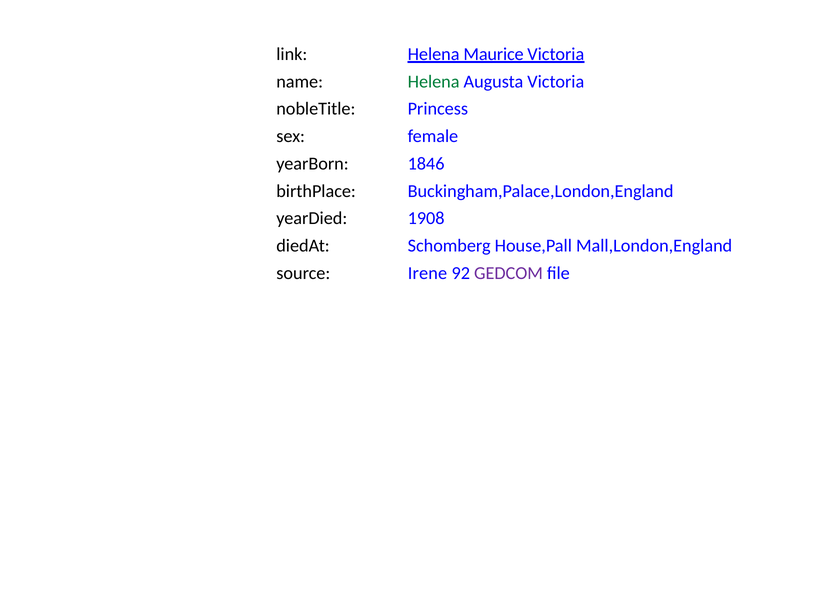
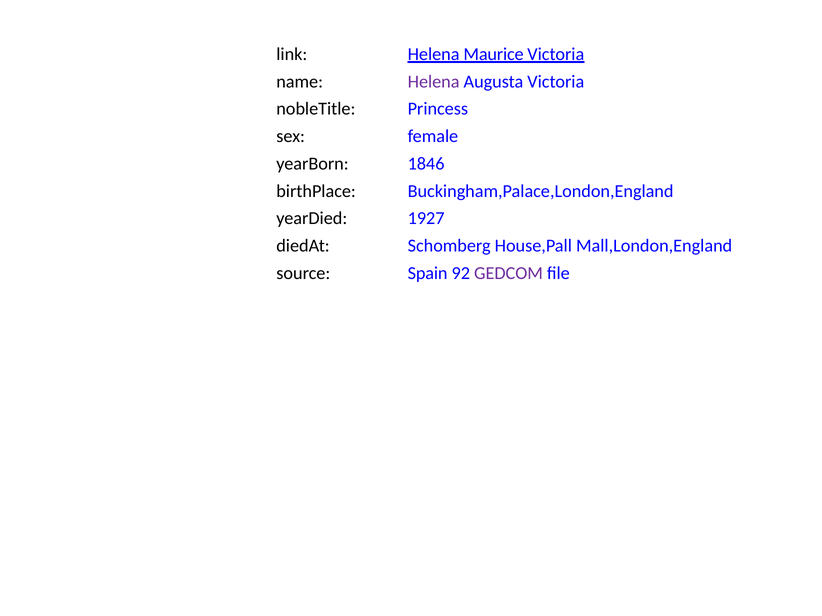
Helena at (434, 82) colour: green -> purple
1908: 1908 -> 1927
Irene: Irene -> Spain
